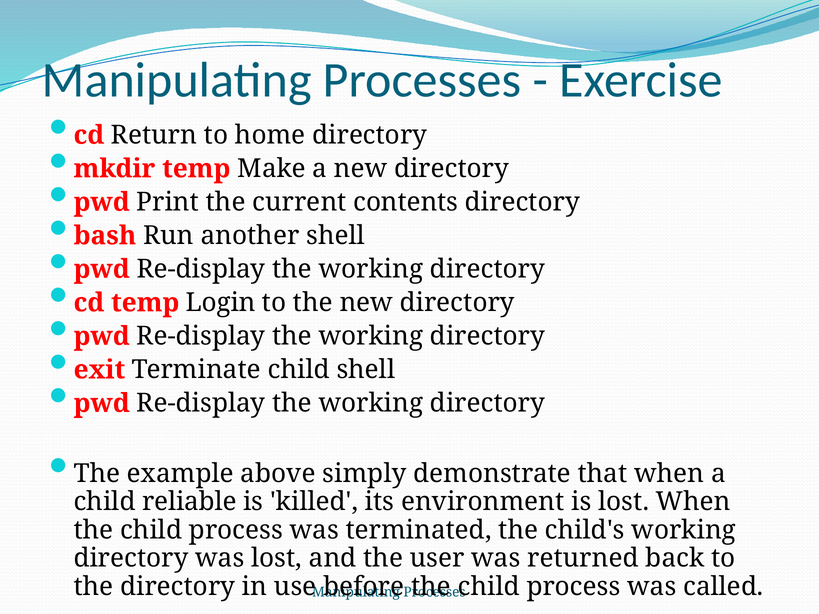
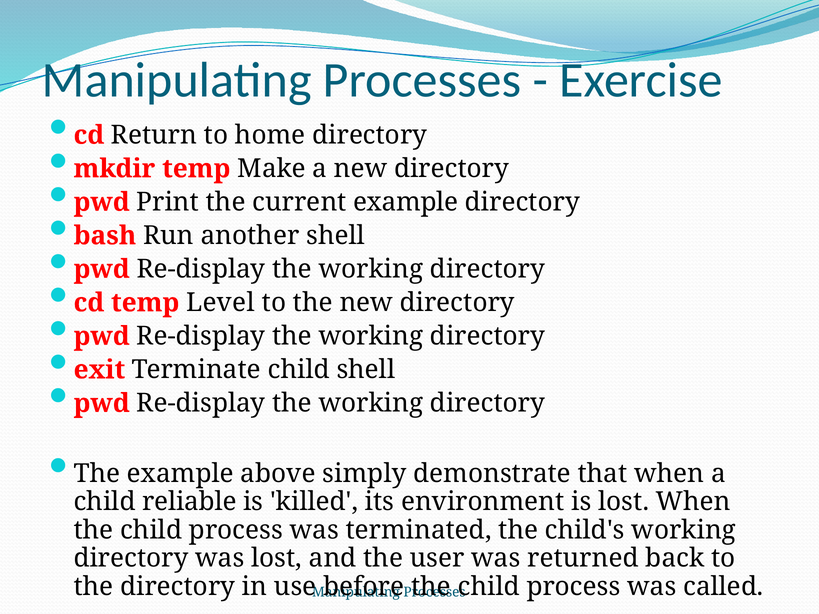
current contents: contents -> example
Login: Login -> Level
